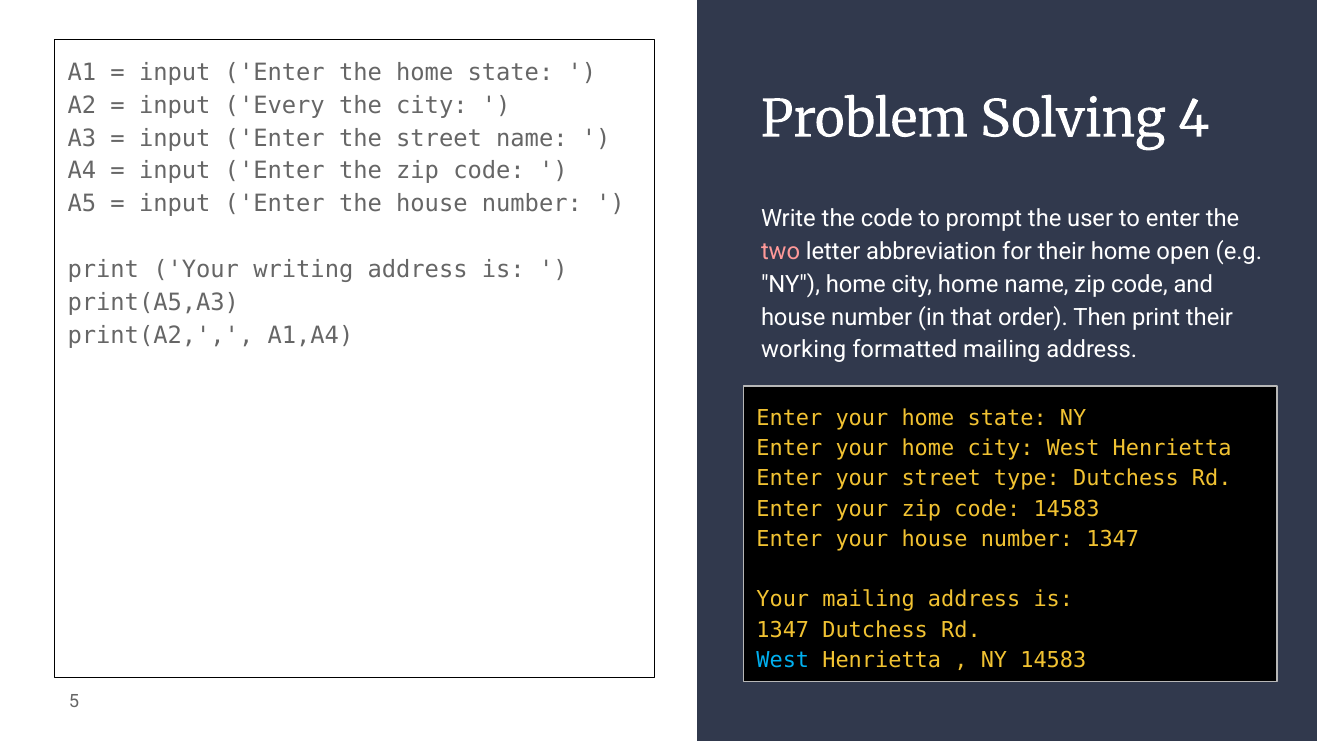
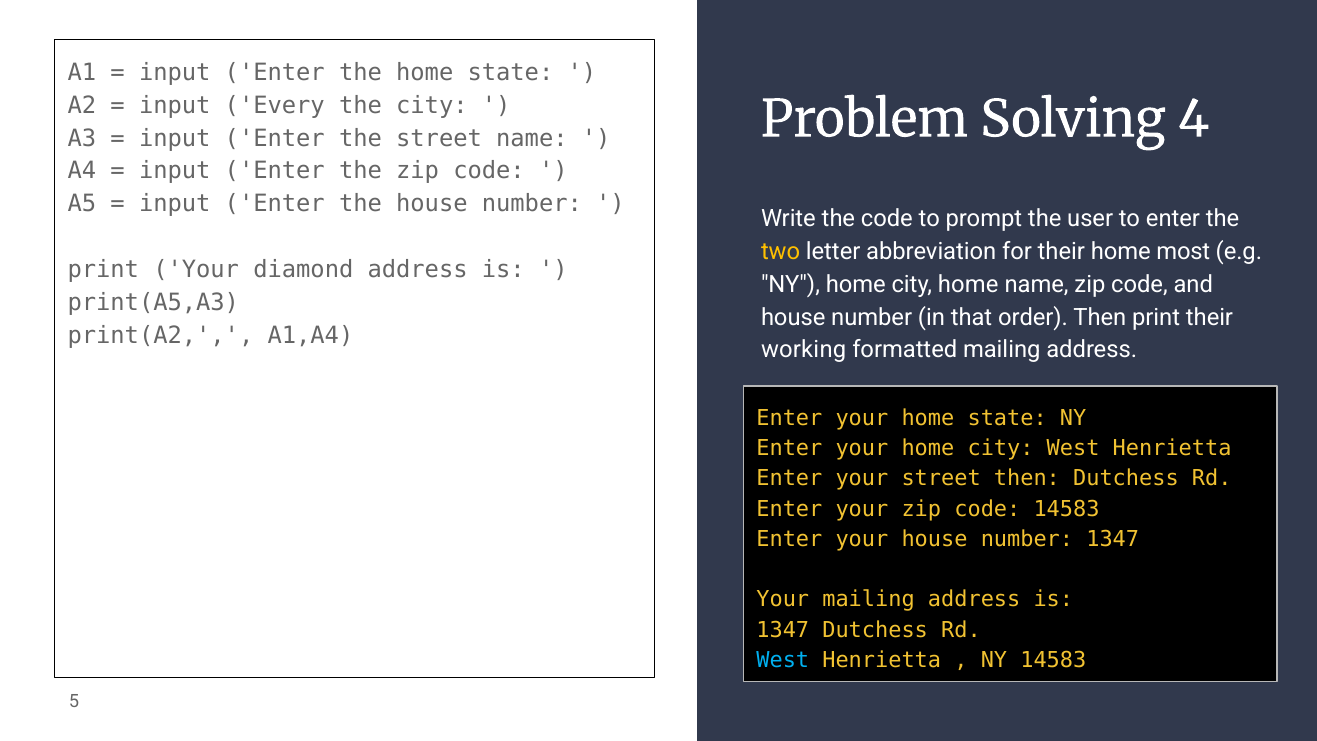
two colour: pink -> yellow
open: open -> most
writing: writing -> diamond
street type: type -> then
